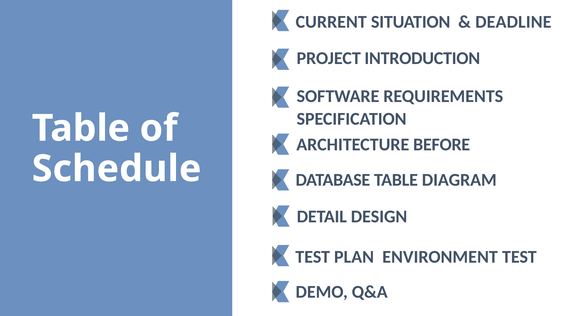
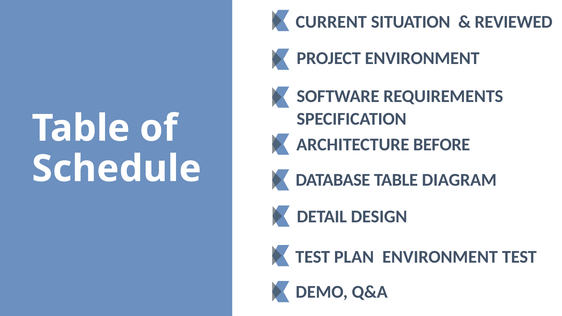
DEADLINE: DEADLINE -> REVIEWED
PROJECT INTRODUCTION: INTRODUCTION -> ENVIRONMENT
